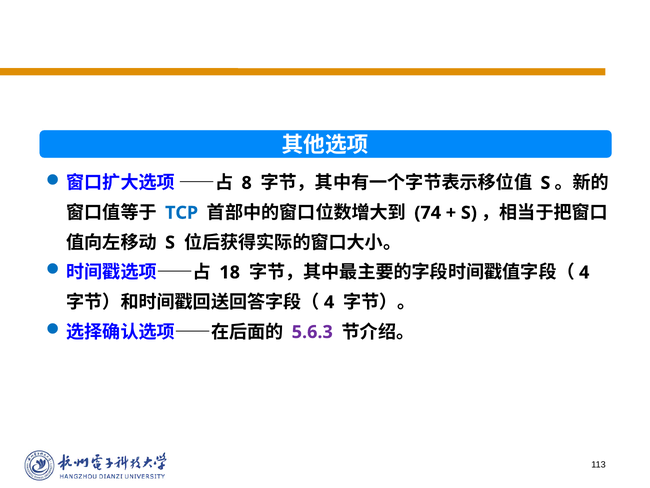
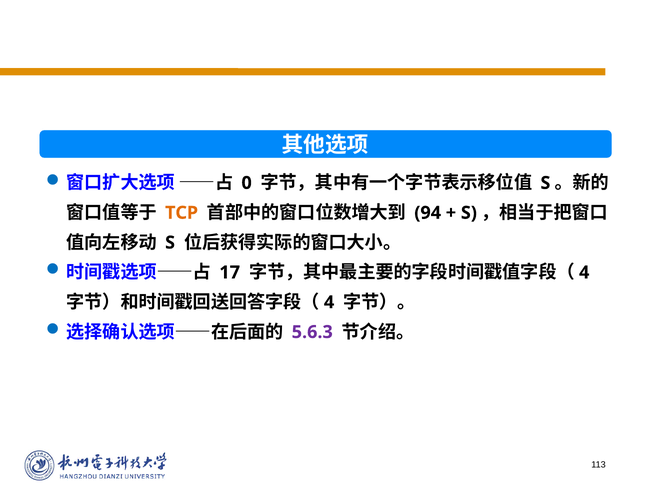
8: 8 -> 0
TCP colour: blue -> orange
74: 74 -> 94
18: 18 -> 17
